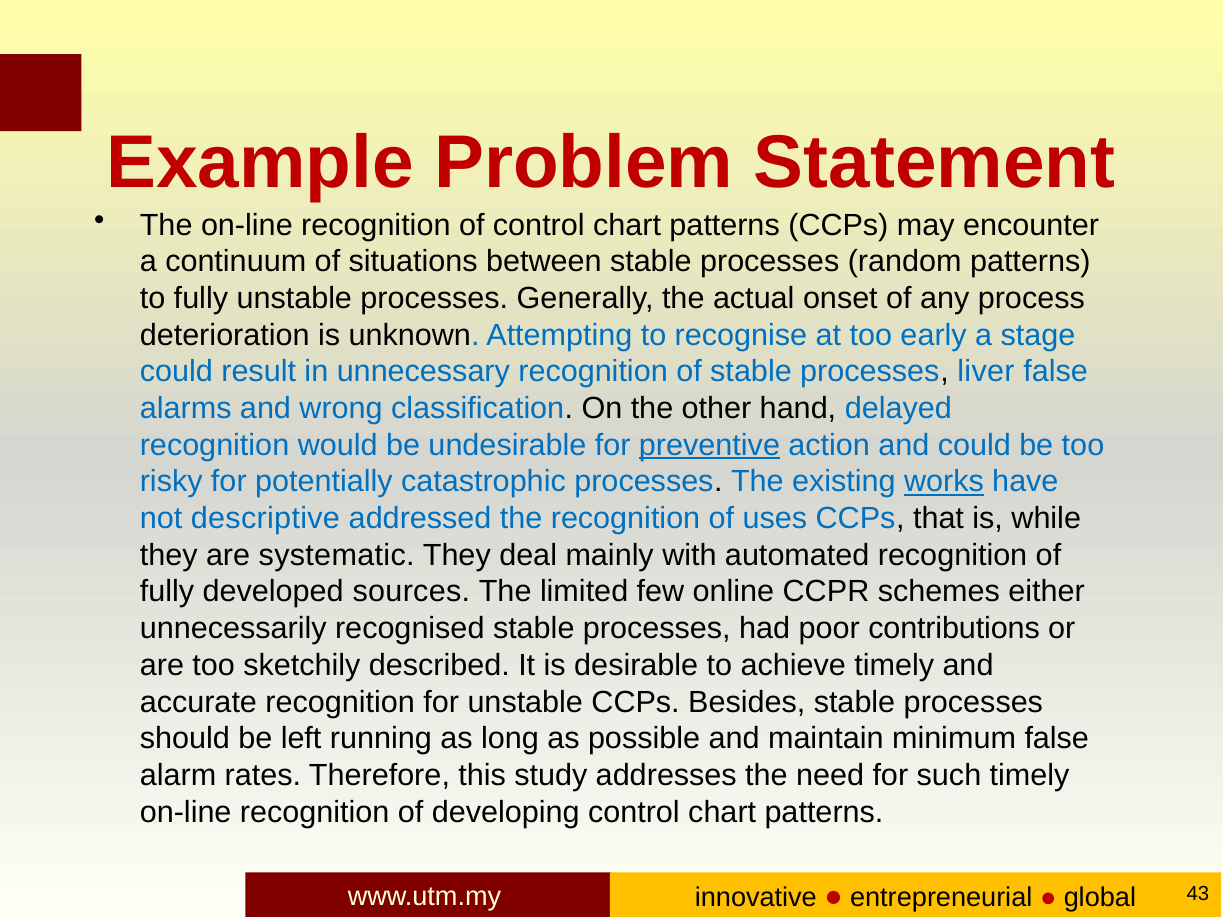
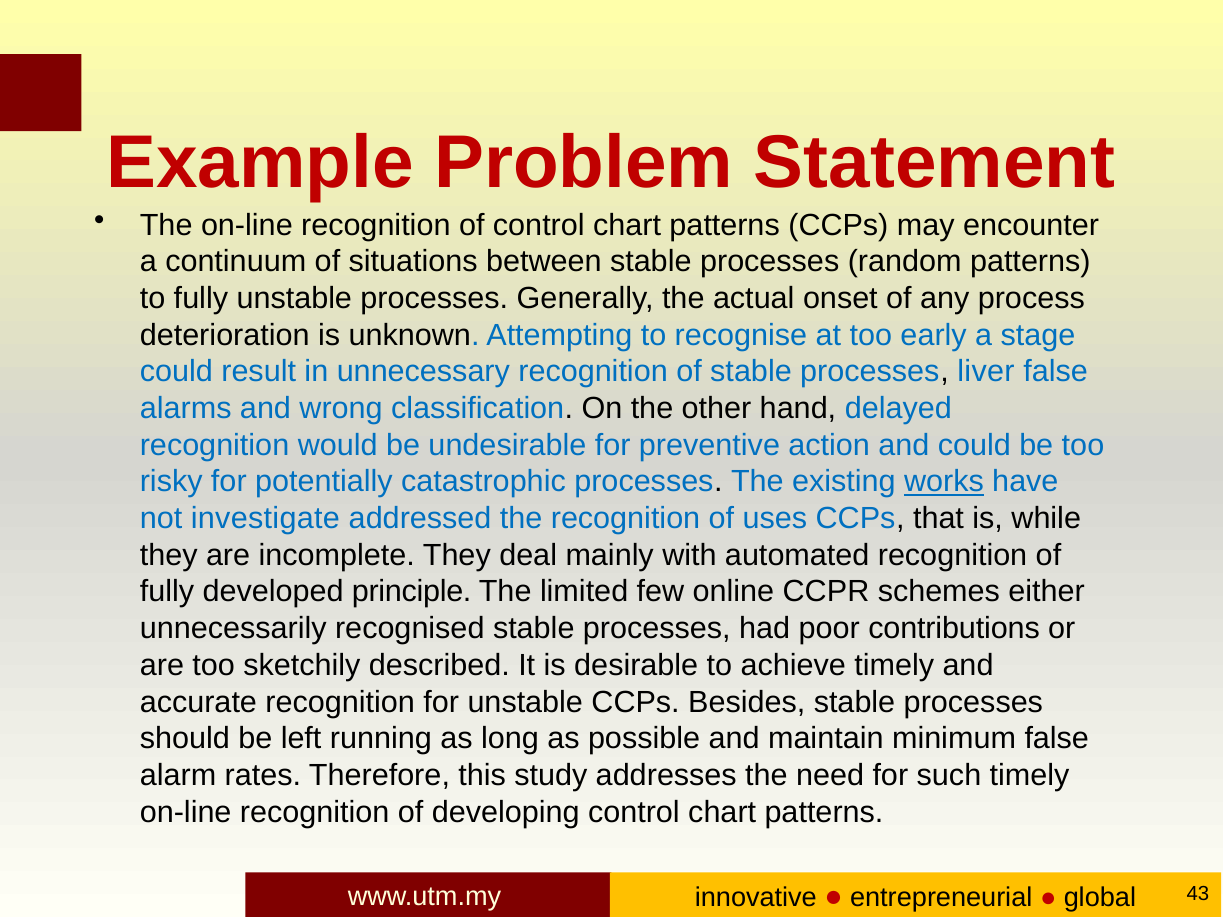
preventive underline: present -> none
descriptive: descriptive -> investigate
systematic: systematic -> incomplete
sources: sources -> principle
